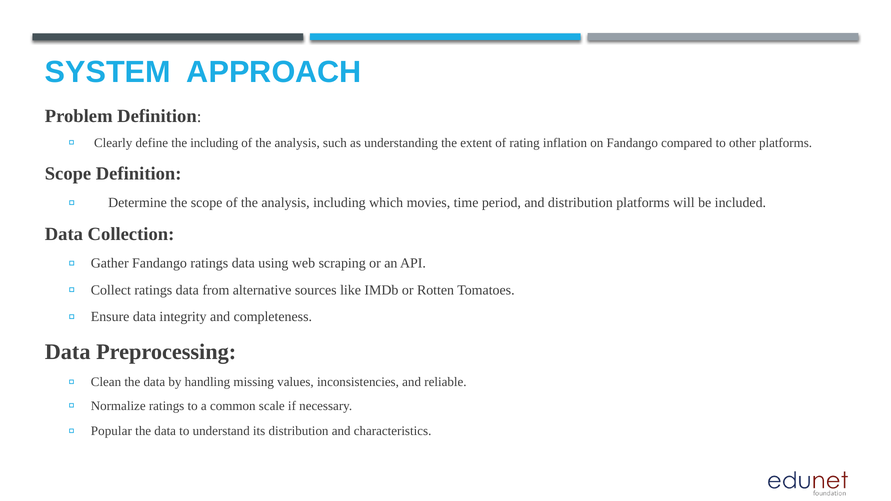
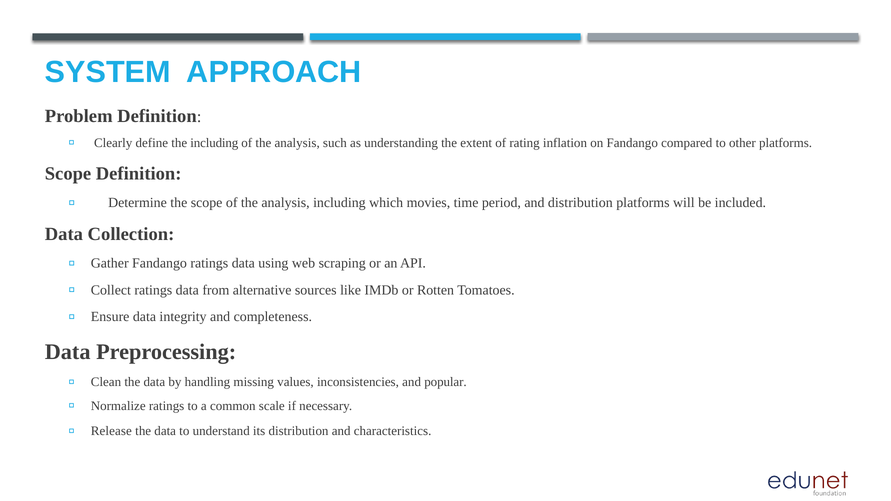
reliable: reliable -> popular
Popular: Popular -> Release
